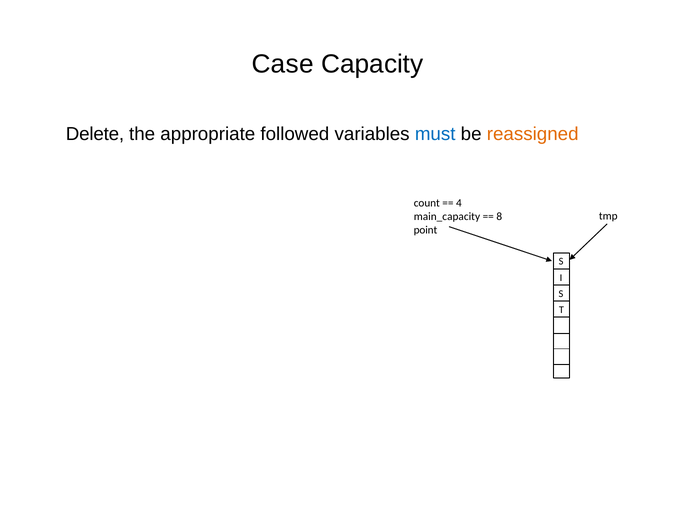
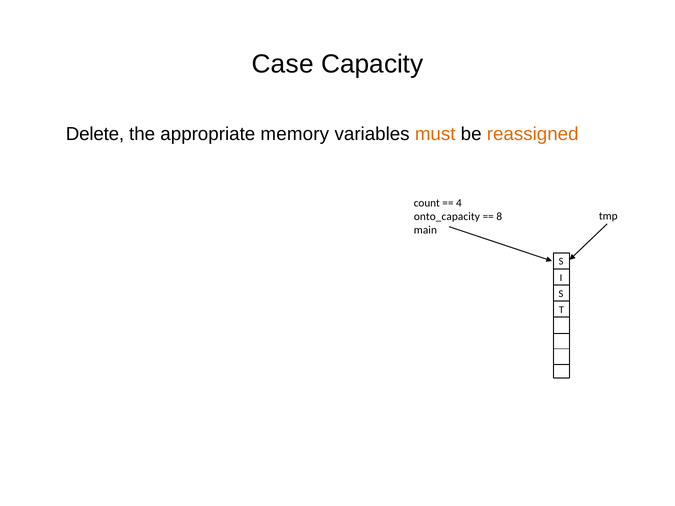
followed: followed -> memory
must colour: blue -> orange
main_capacity: main_capacity -> onto_capacity
point: point -> main
